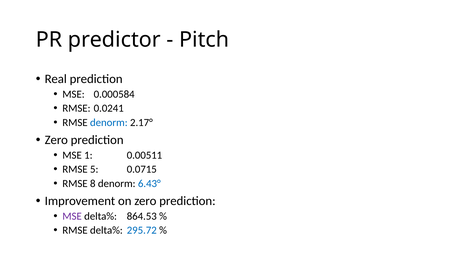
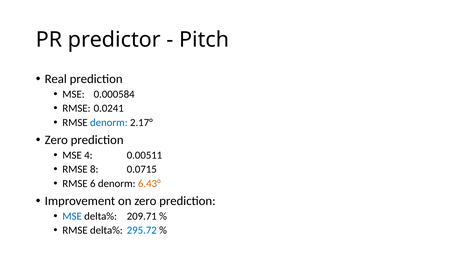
1: 1 -> 4
5: 5 -> 8
8: 8 -> 6
6.43° colour: blue -> orange
MSE at (72, 216) colour: purple -> blue
864.53: 864.53 -> 209.71
